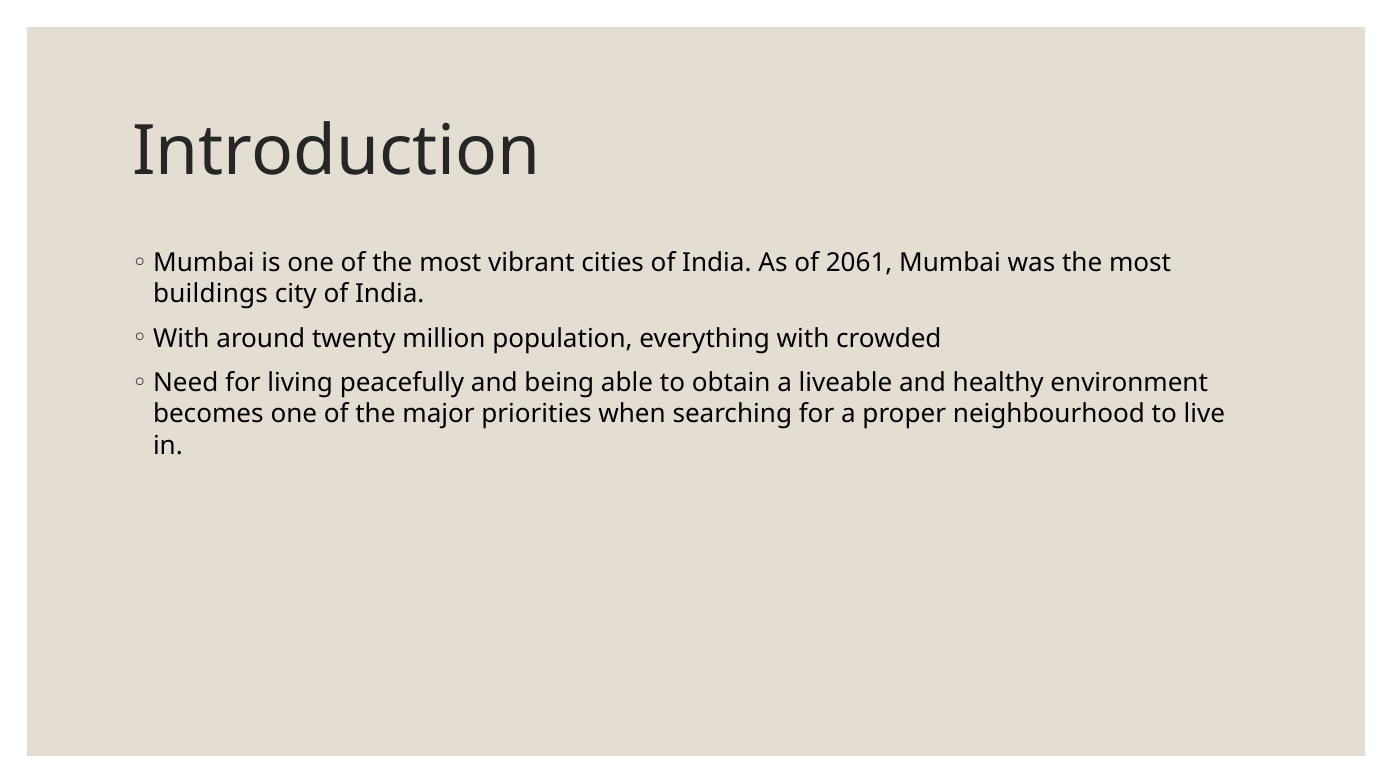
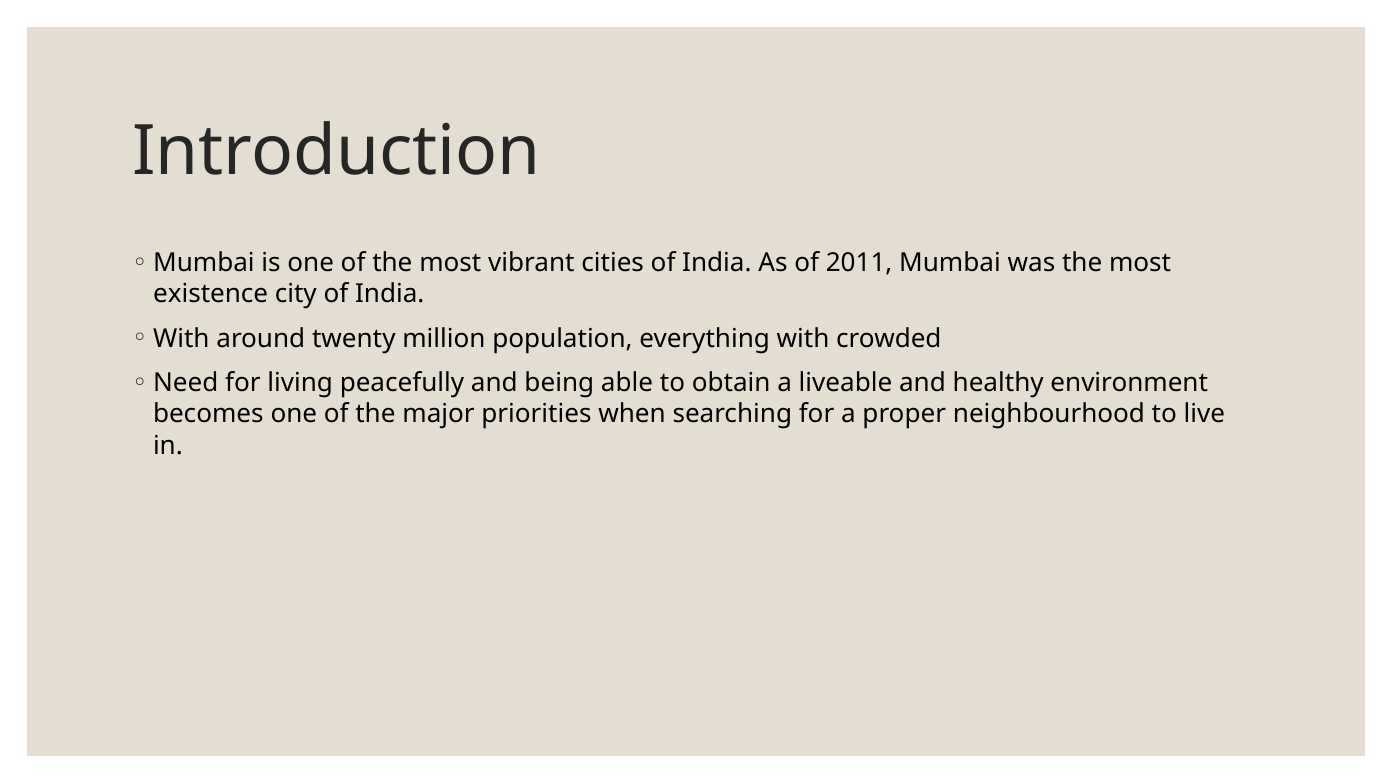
2061: 2061 -> 2011
buildings: buildings -> existence
